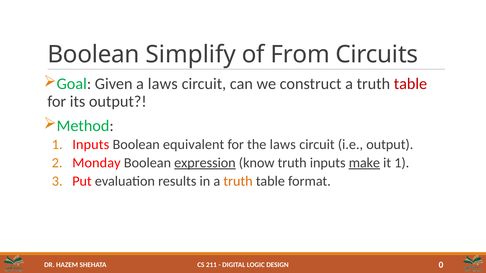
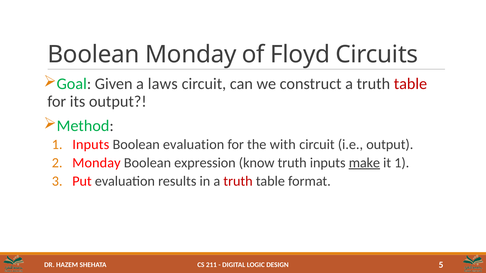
Boolean Simplify: Simplify -> Monday
From: From -> Floyd
Boolean equivalent: equivalent -> evaluation
the laws: laws -> with
expression underline: present -> none
truth at (238, 181) colour: orange -> red
0: 0 -> 5
